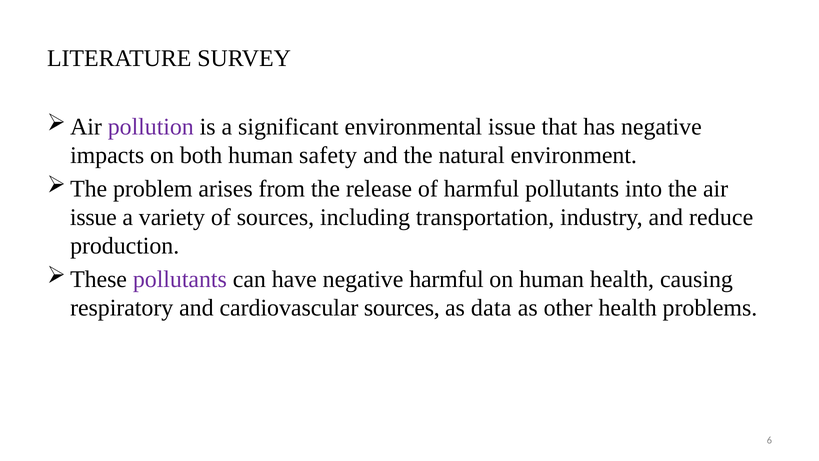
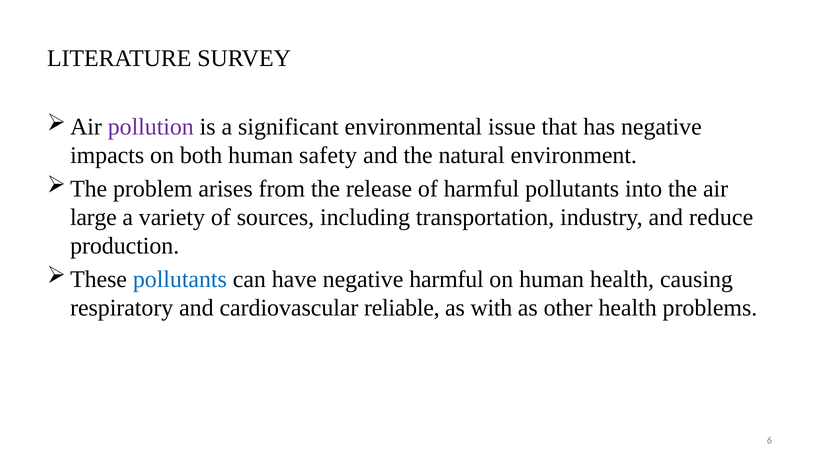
issue at (93, 217): issue -> large
pollutants at (180, 279) colour: purple -> blue
cardiovascular sources: sources -> reliable
data: data -> with
